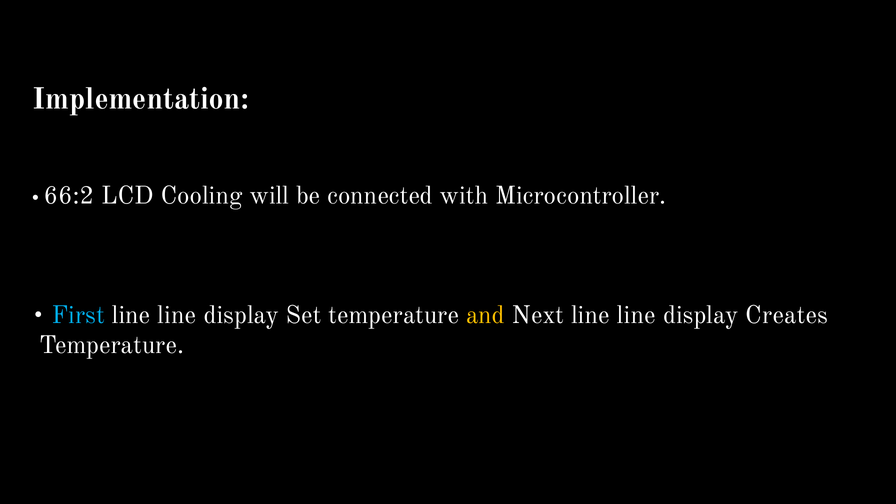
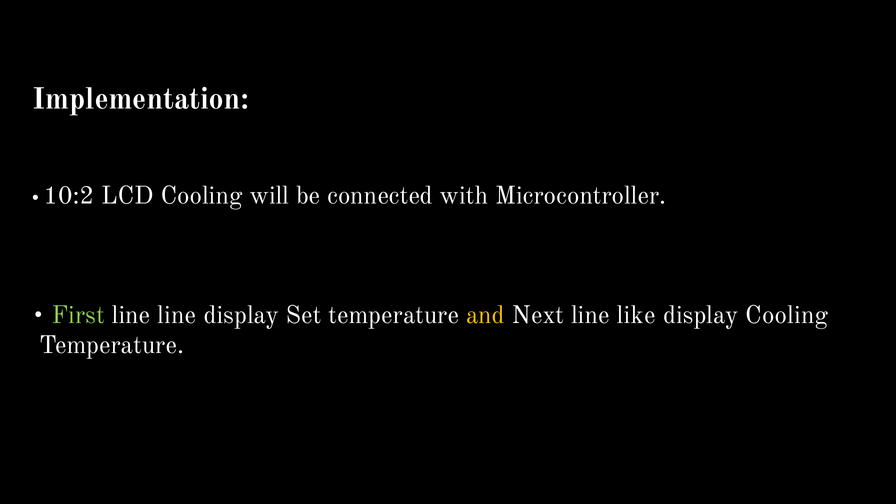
66:2: 66:2 -> 10:2
First colour: light blue -> light green
Next line line: line -> like
display Creates: Creates -> Cooling
